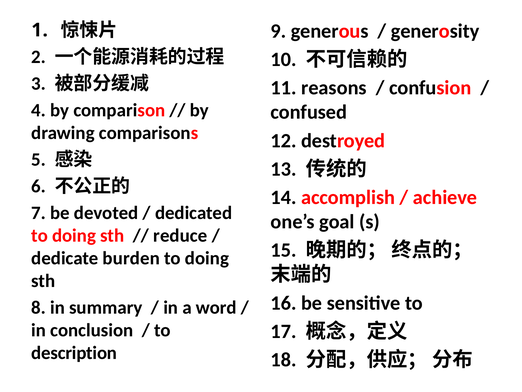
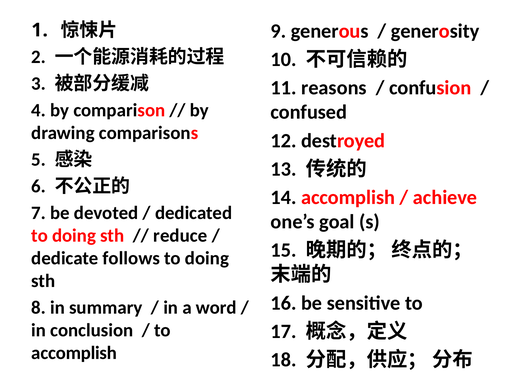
burden: burden -> follows
description at (74, 352): description -> accomplish
